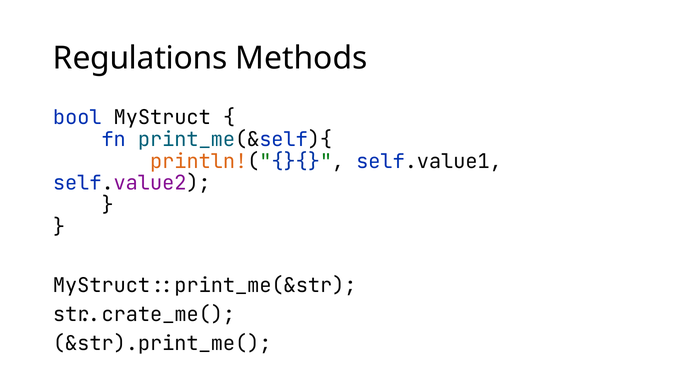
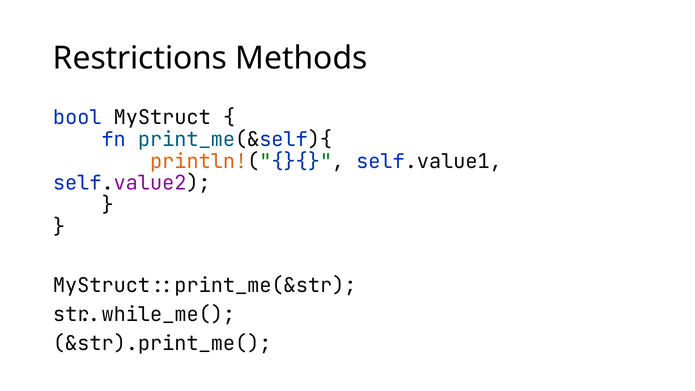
Regulations: Regulations -> Restrictions
str.crate_me(: str.crate_me( -> str.while_me(
